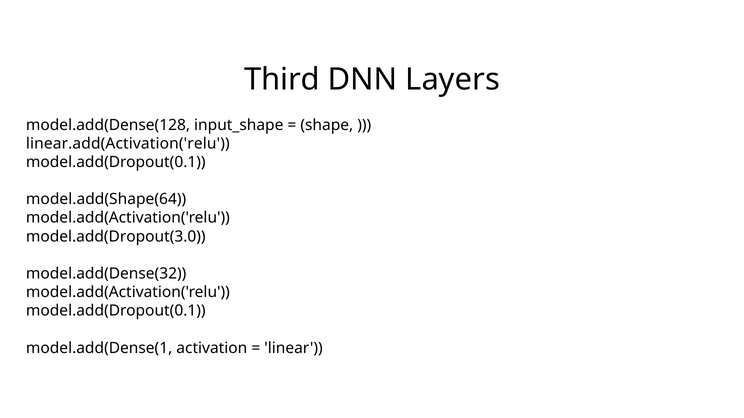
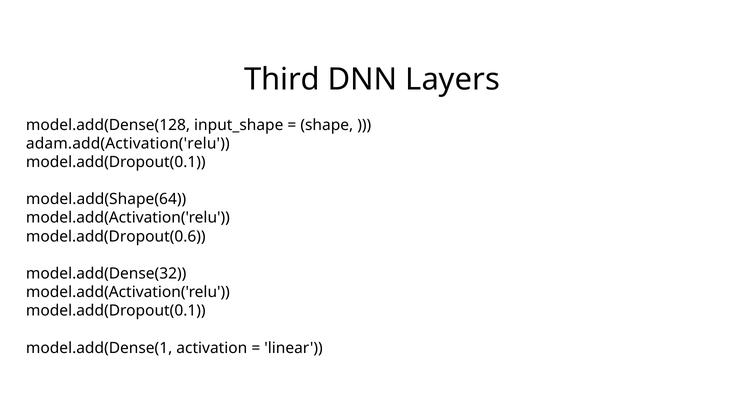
linear.add(Activation('relu: linear.add(Activation('relu -> adam.add(Activation('relu
model.add(Dropout(3.0: model.add(Dropout(3.0 -> model.add(Dropout(0.6
